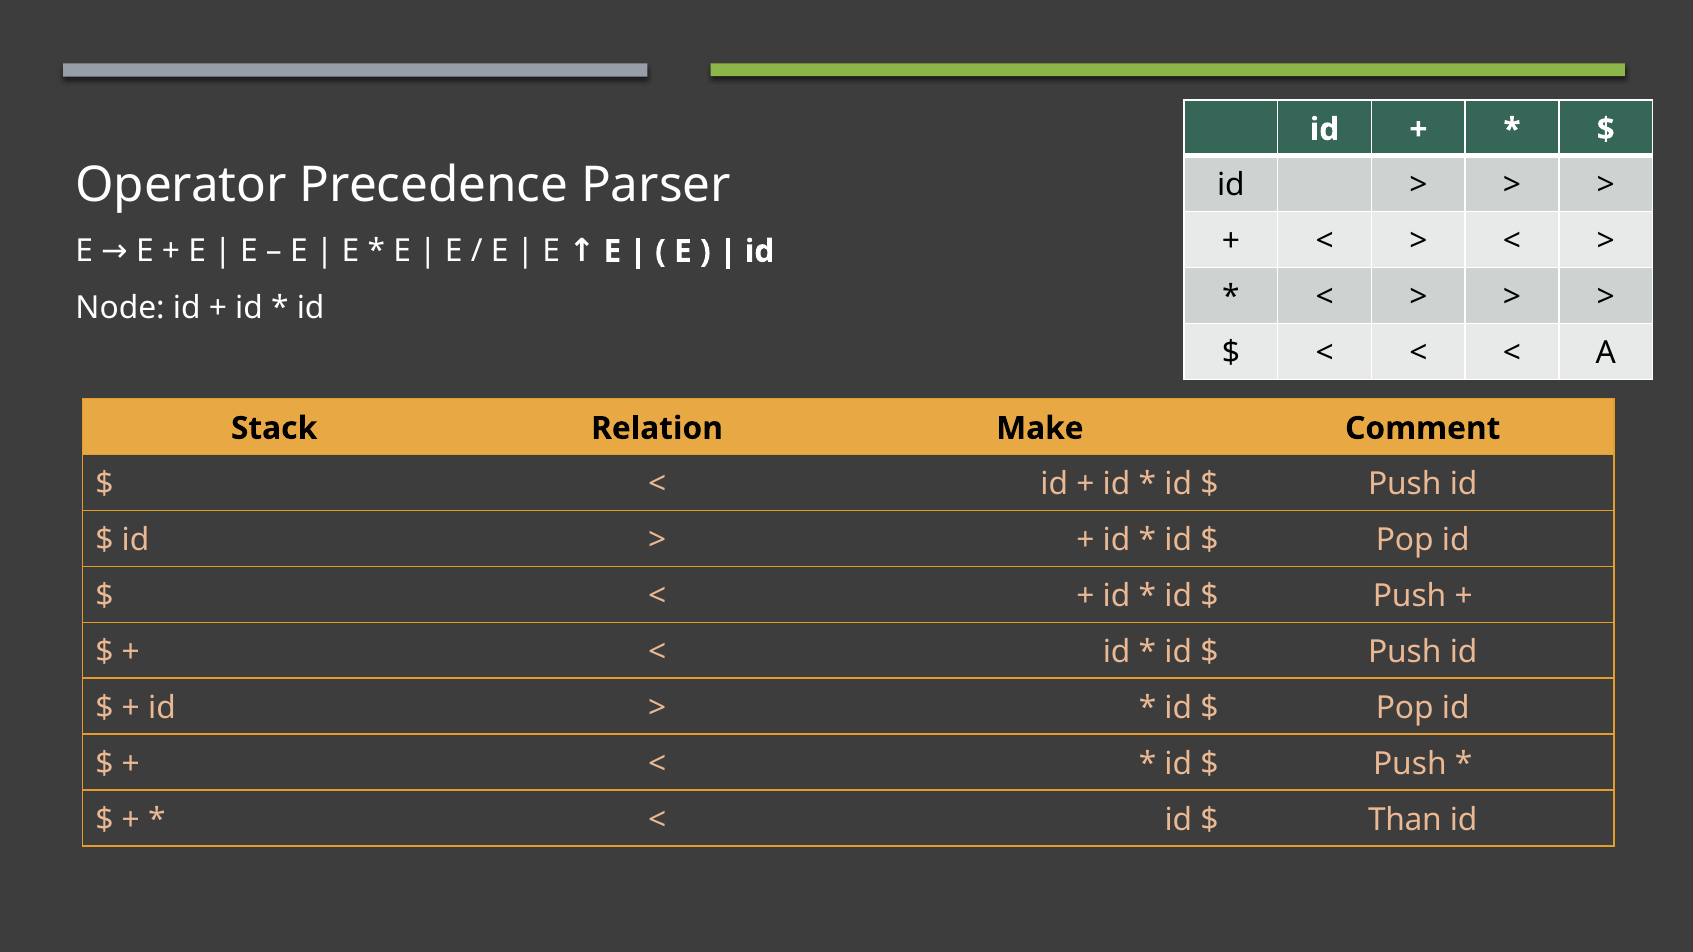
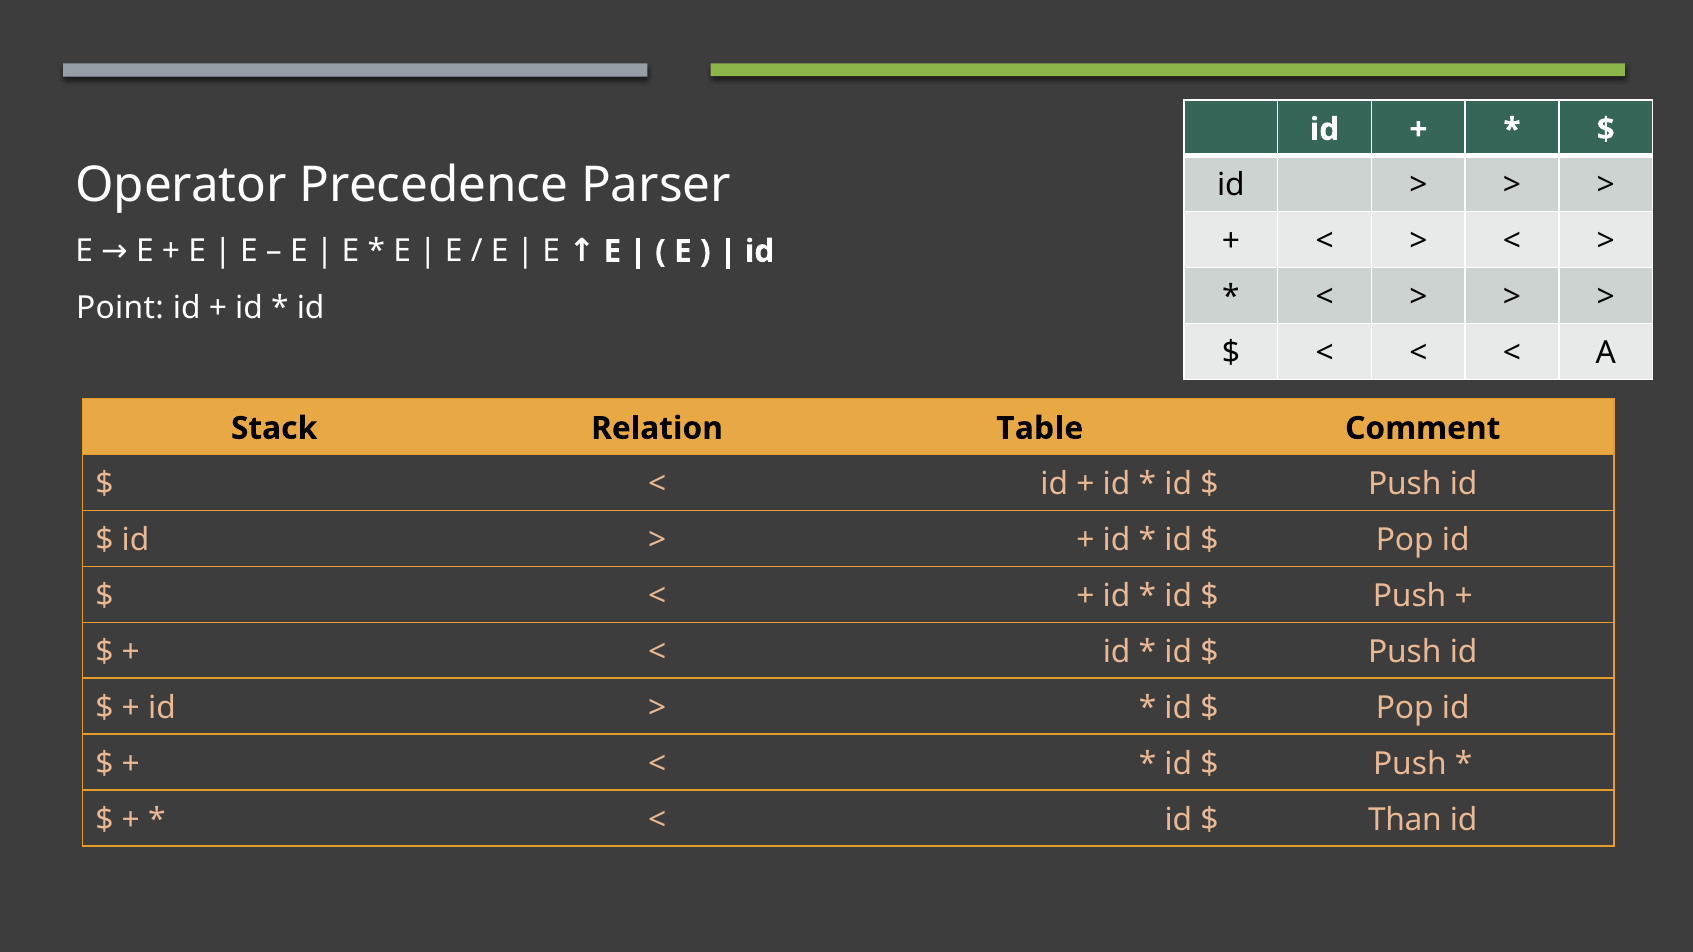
Node: Node -> Point
Make: Make -> Table
